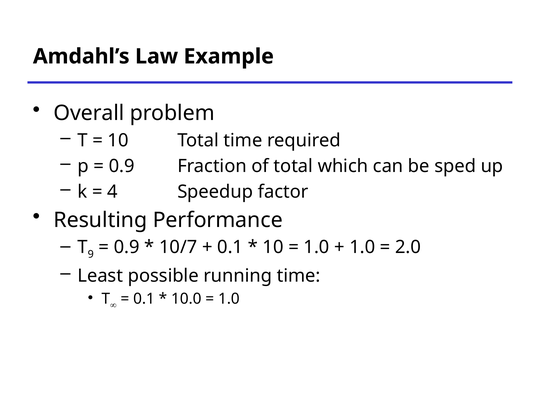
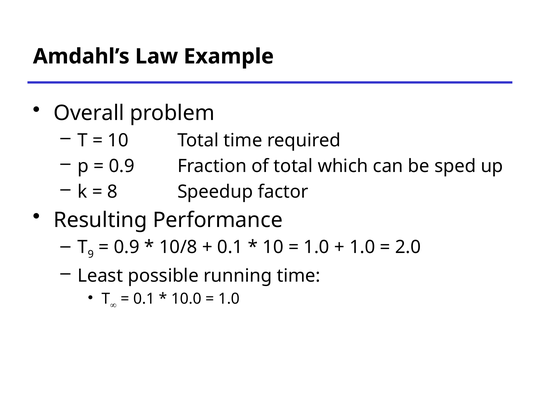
4: 4 -> 8
10/7: 10/7 -> 10/8
